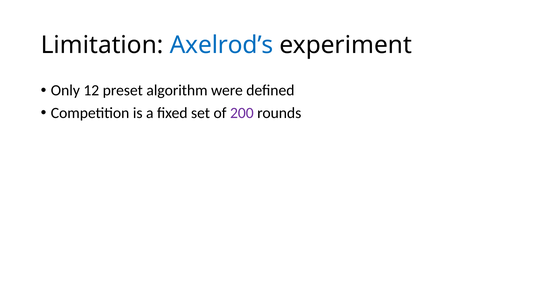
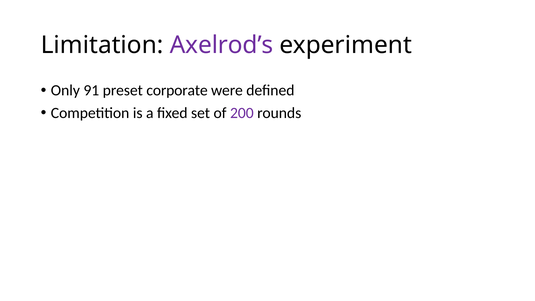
Axelrod’s colour: blue -> purple
12: 12 -> 91
algorithm: algorithm -> corporate
